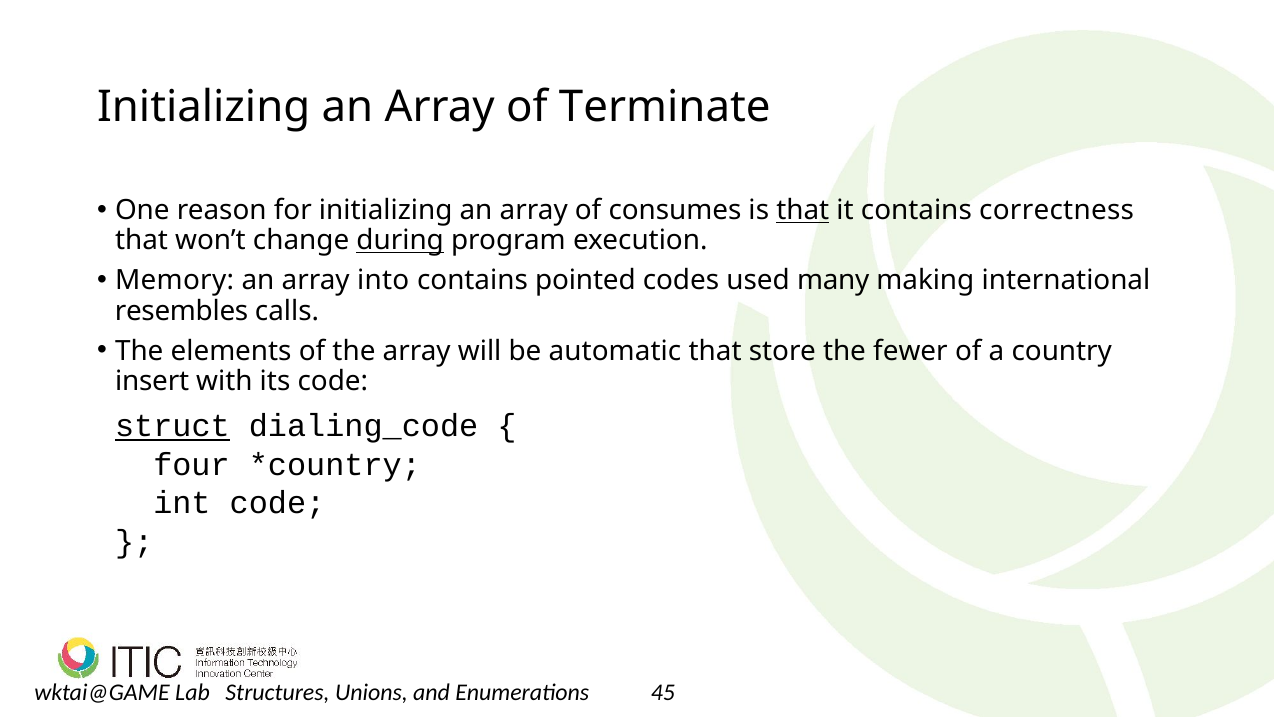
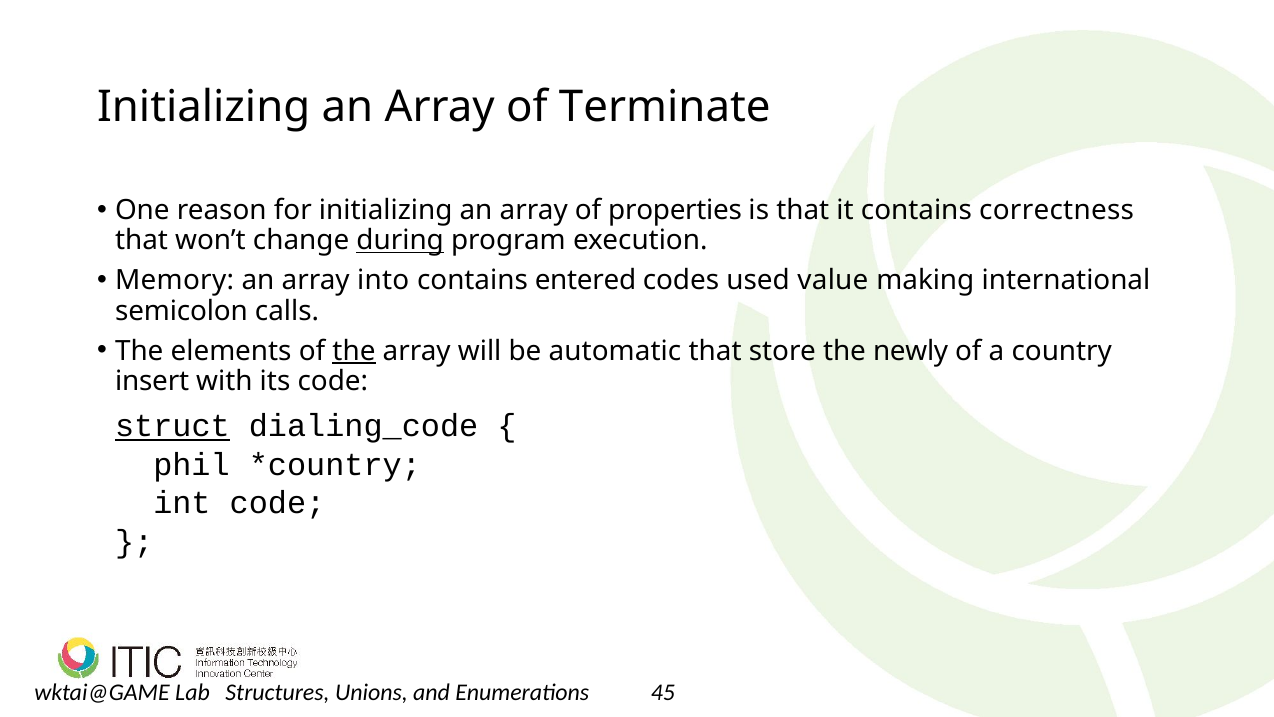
consumes: consumes -> properties
that at (803, 210) underline: present -> none
pointed: pointed -> entered
many: many -> value
resembles: resembles -> semicolon
the at (354, 351) underline: none -> present
fewer: fewer -> newly
four: four -> phil
